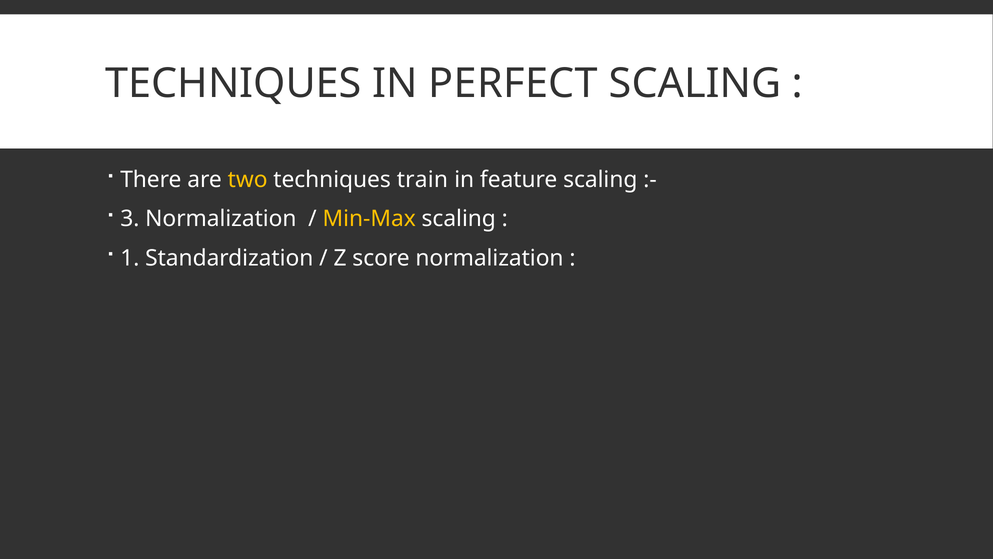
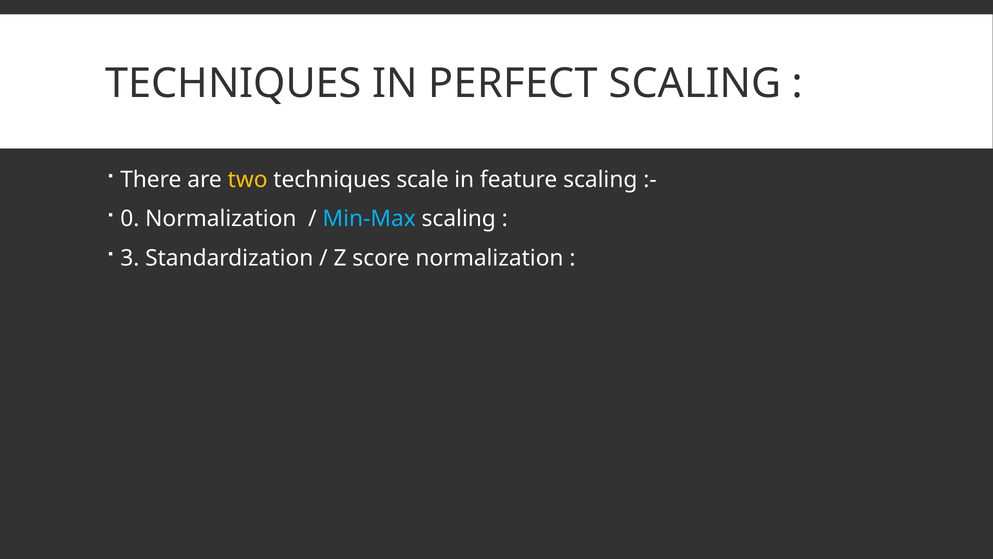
train: train -> scale
3: 3 -> 0
Min-Max colour: yellow -> light blue
1: 1 -> 3
